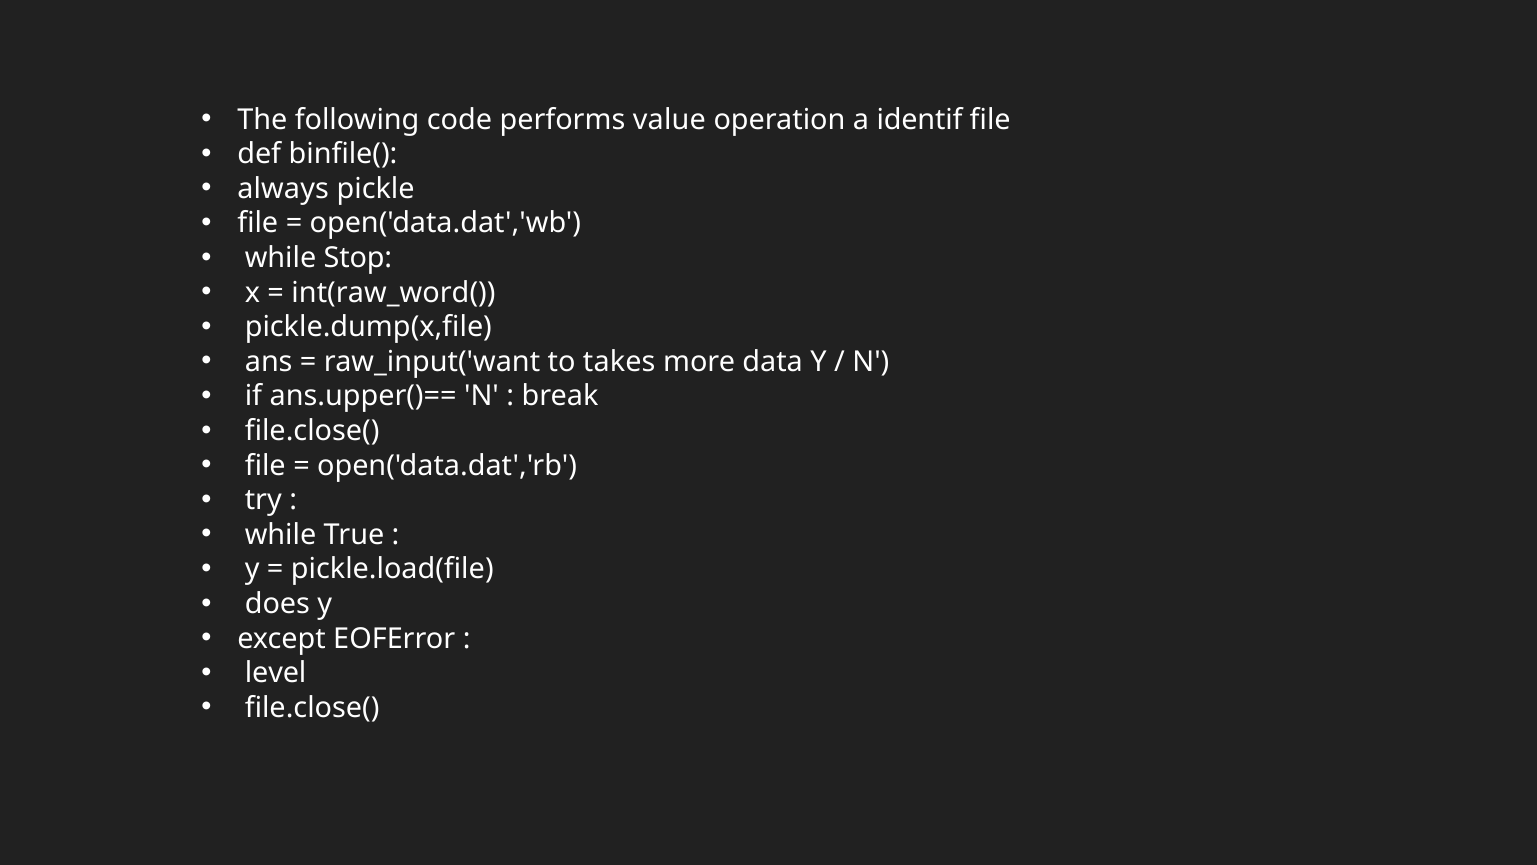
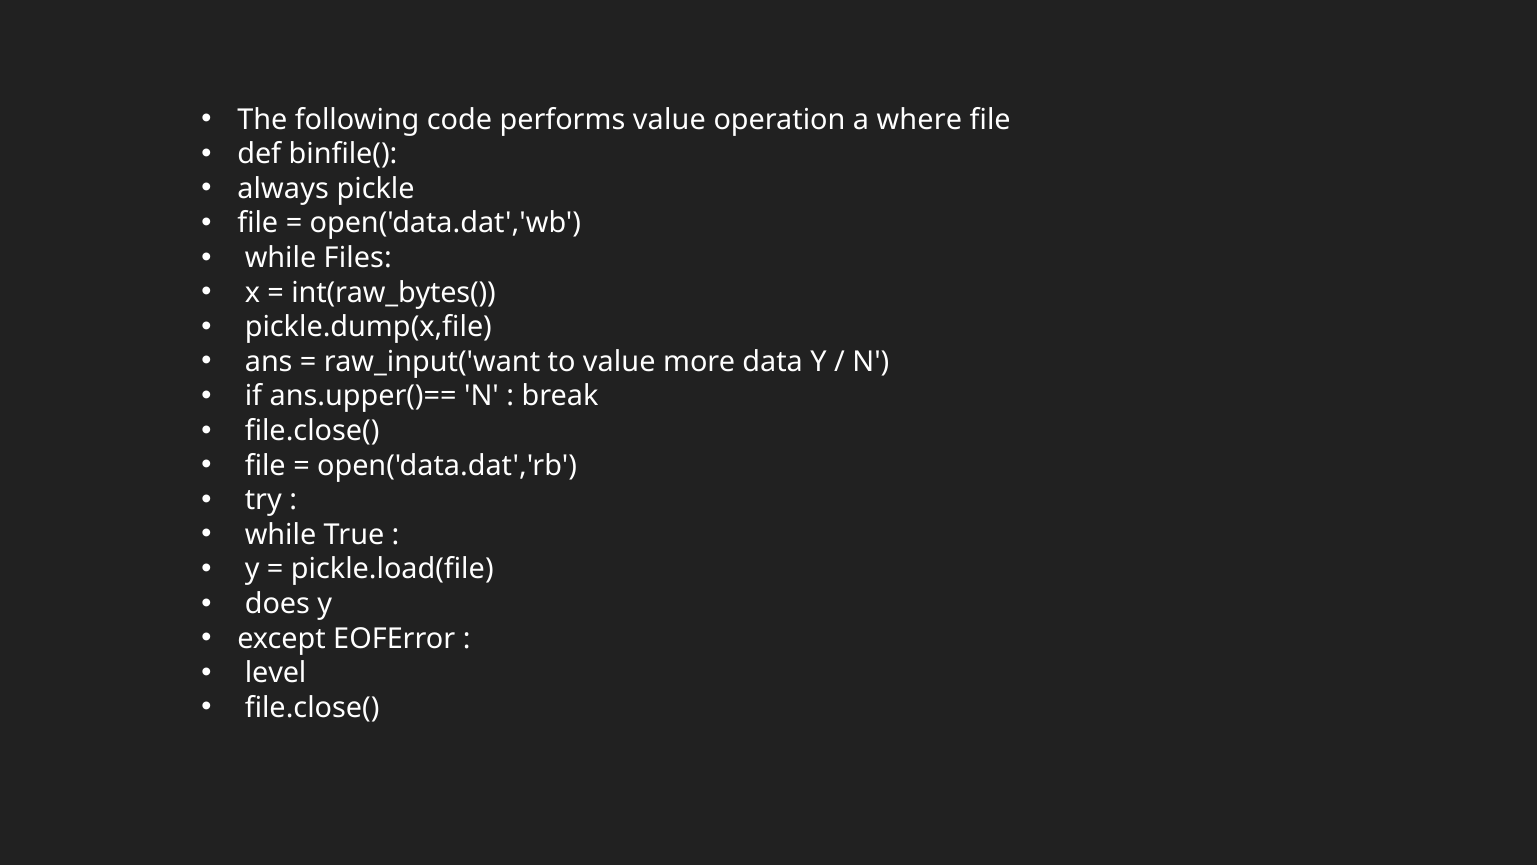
identif: identif -> where
Stop: Stop -> Files
int(raw_word(: int(raw_word( -> int(raw_bytes(
to takes: takes -> value
